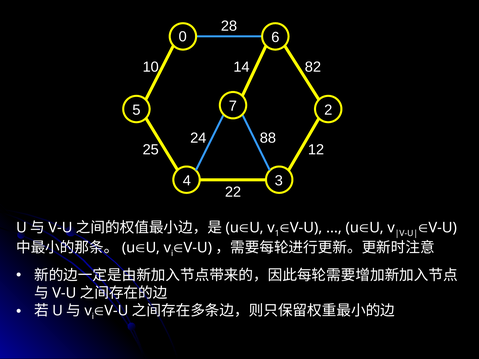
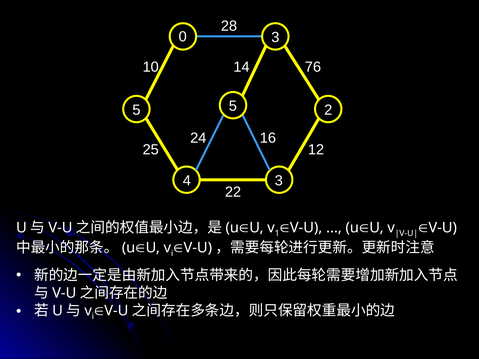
0 6: 6 -> 3
82: 82 -> 76
5 7: 7 -> 5
88: 88 -> 16
